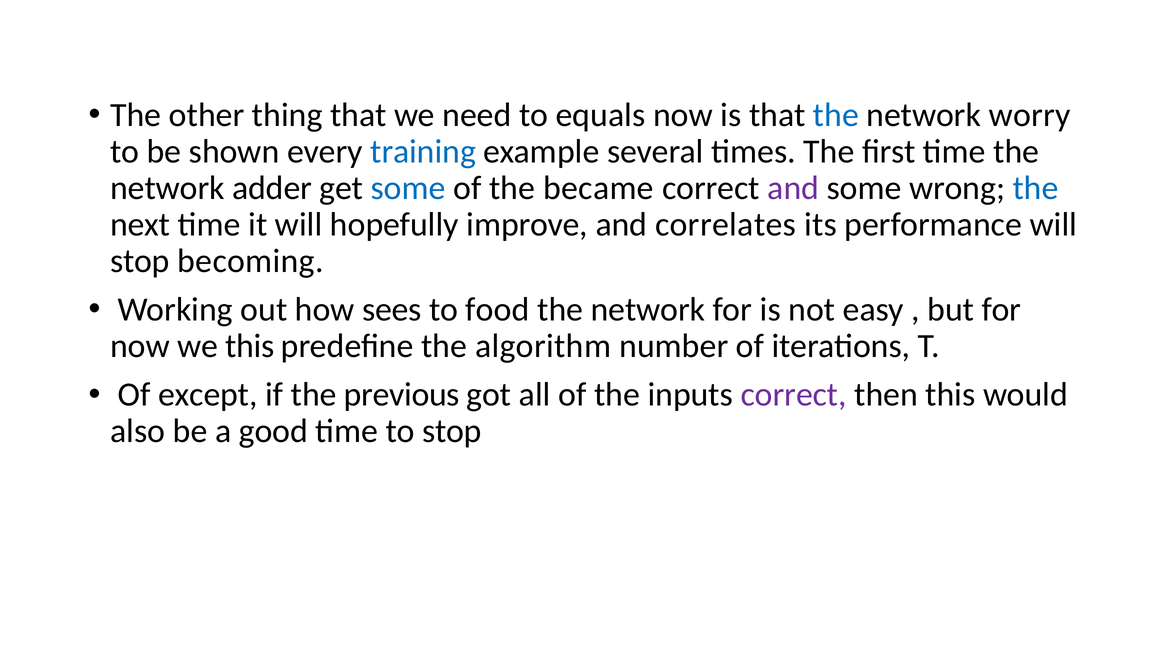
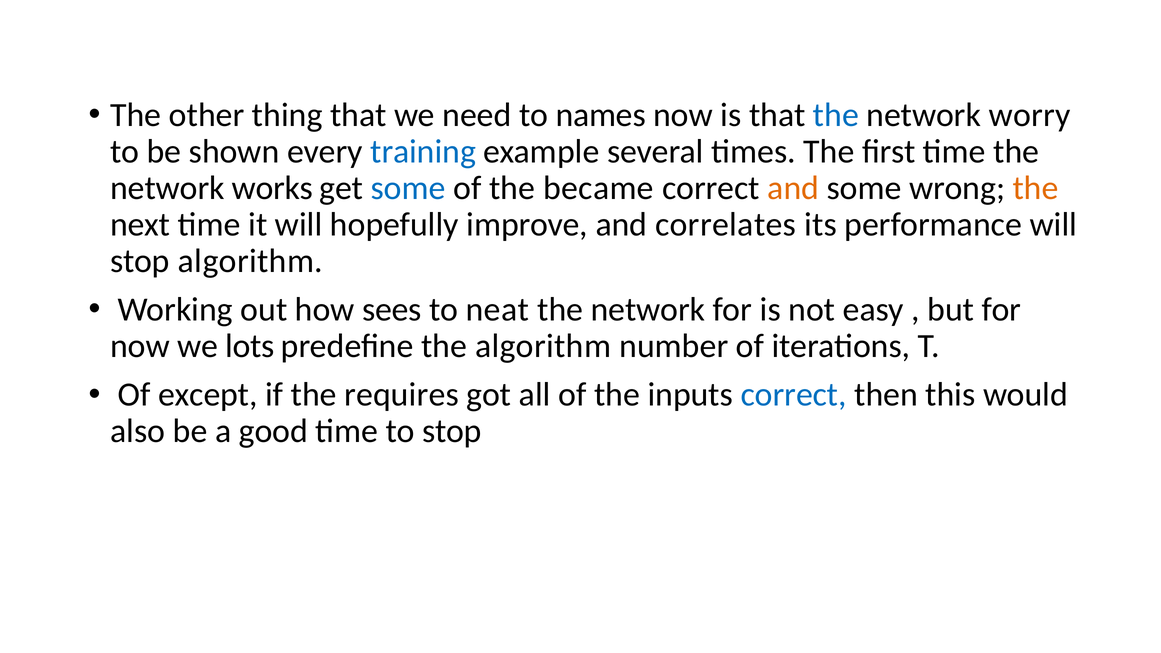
equals: equals -> names
adder: adder -> works
and at (793, 188) colour: purple -> orange
the at (1036, 188) colour: blue -> orange
stop becoming: becoming -> algorithm
food: food -> neat
we this: this -> lots
previous: previous -> requires
correct at (794, 395) colour: purple -> blue
